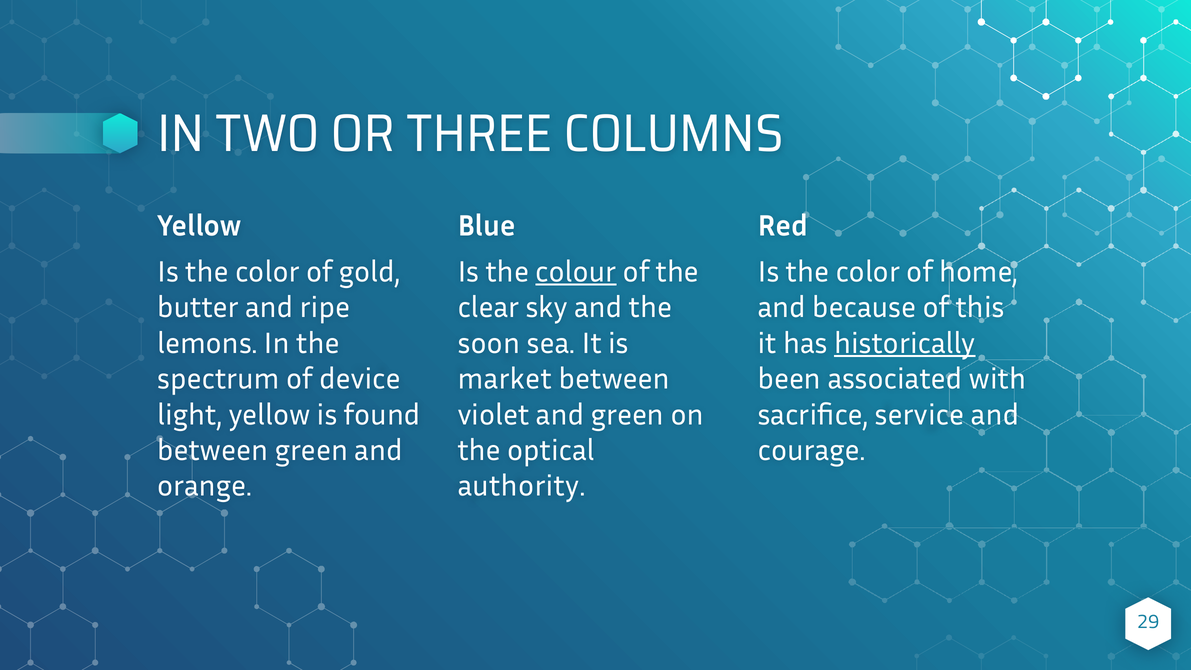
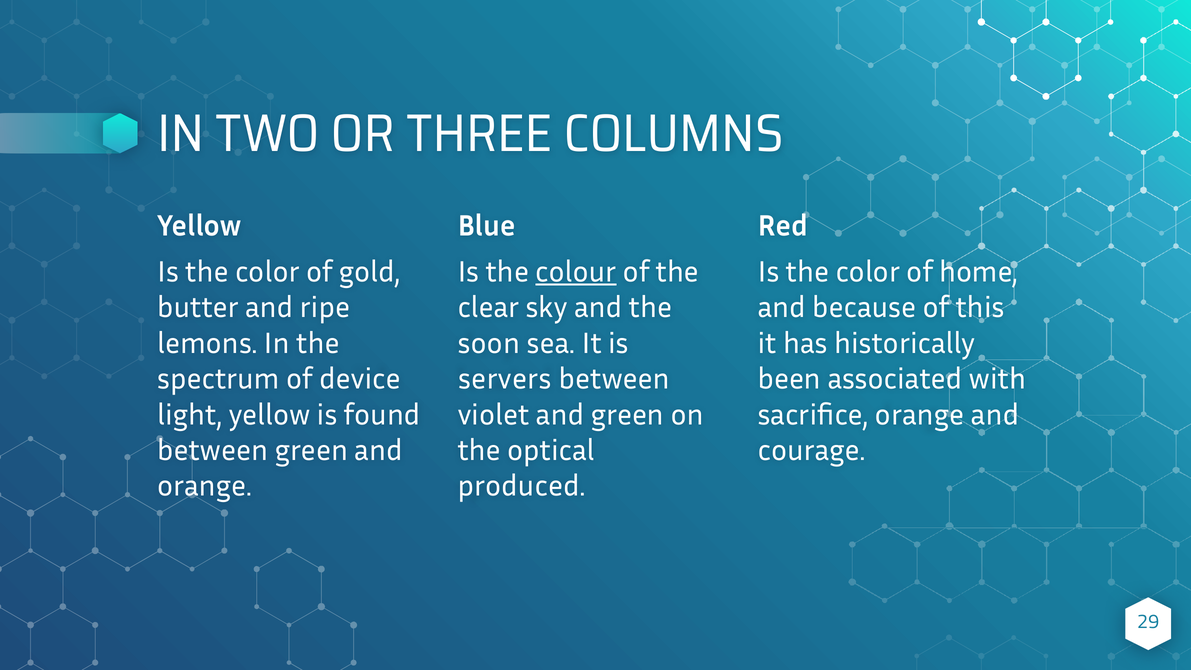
historically underline: present -> none
market: market -> servers
sacrifice service: service -> orange
authority: authority -> produced
